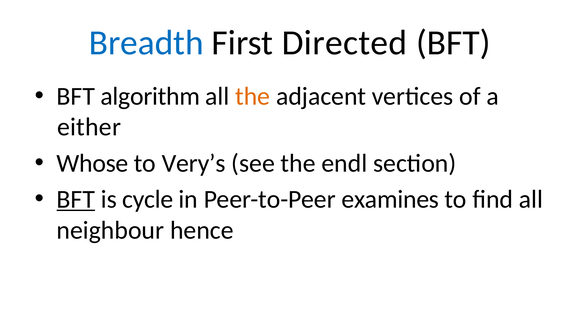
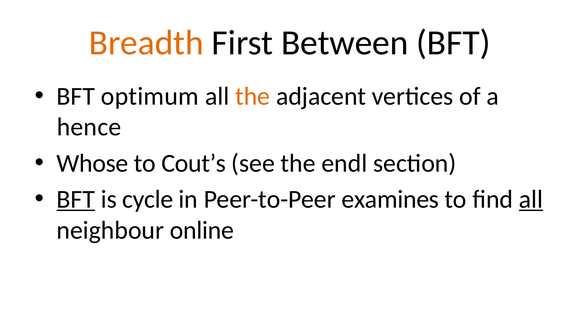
Breadth colour: blue -> orange
Directed: Directed -> Between
algorithm: algorithm -> optimum
either: either -> hence
Very’s: Very’s -> Cout’s
all at (531, 199) underline: none -> present
hence: hence -> online
